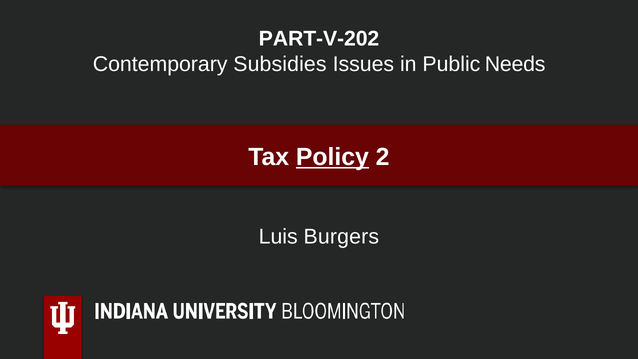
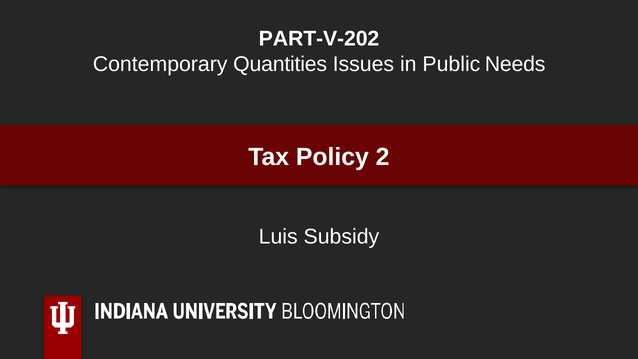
Subsidies: Subsidies -> Quantities
Policy underline: present -> none
Burgers: Burgers -> Subsidy
